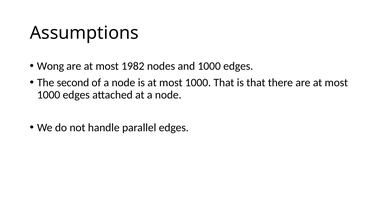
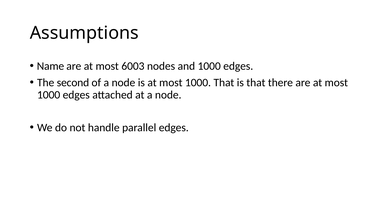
Wong: Wong -> Name
1982: 1982 -> 6003
